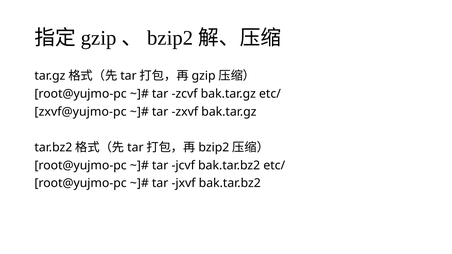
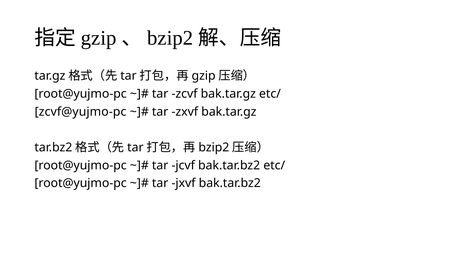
zxvf@yujmo-pc: zxvf@yujmo-pc -> zcvf@yujmo-pc
